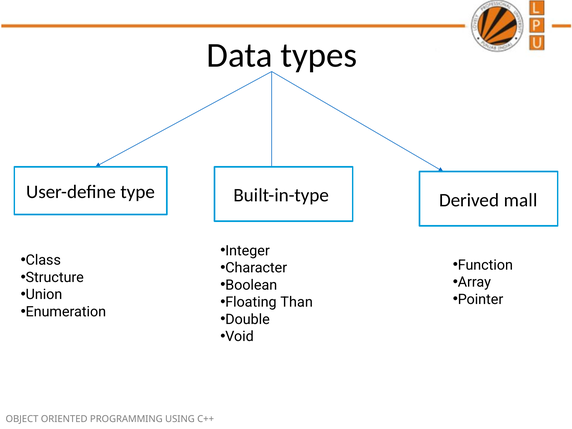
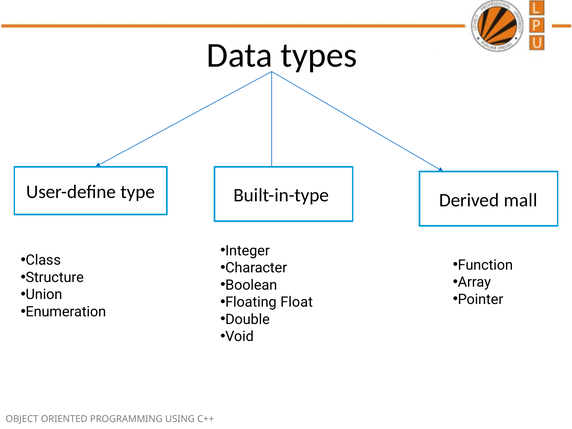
Than: Than -> Float
